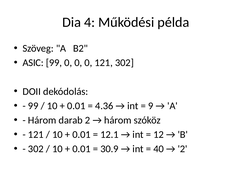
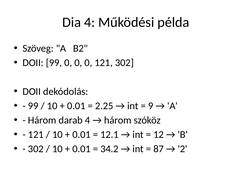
ASIC at (33, 63): ASIC -> DOII
4.36: 4.36 -> 2.25
darab 2: 2 -> 4
30.9: 30.9 -> 34.2
40: 40 -> 87
